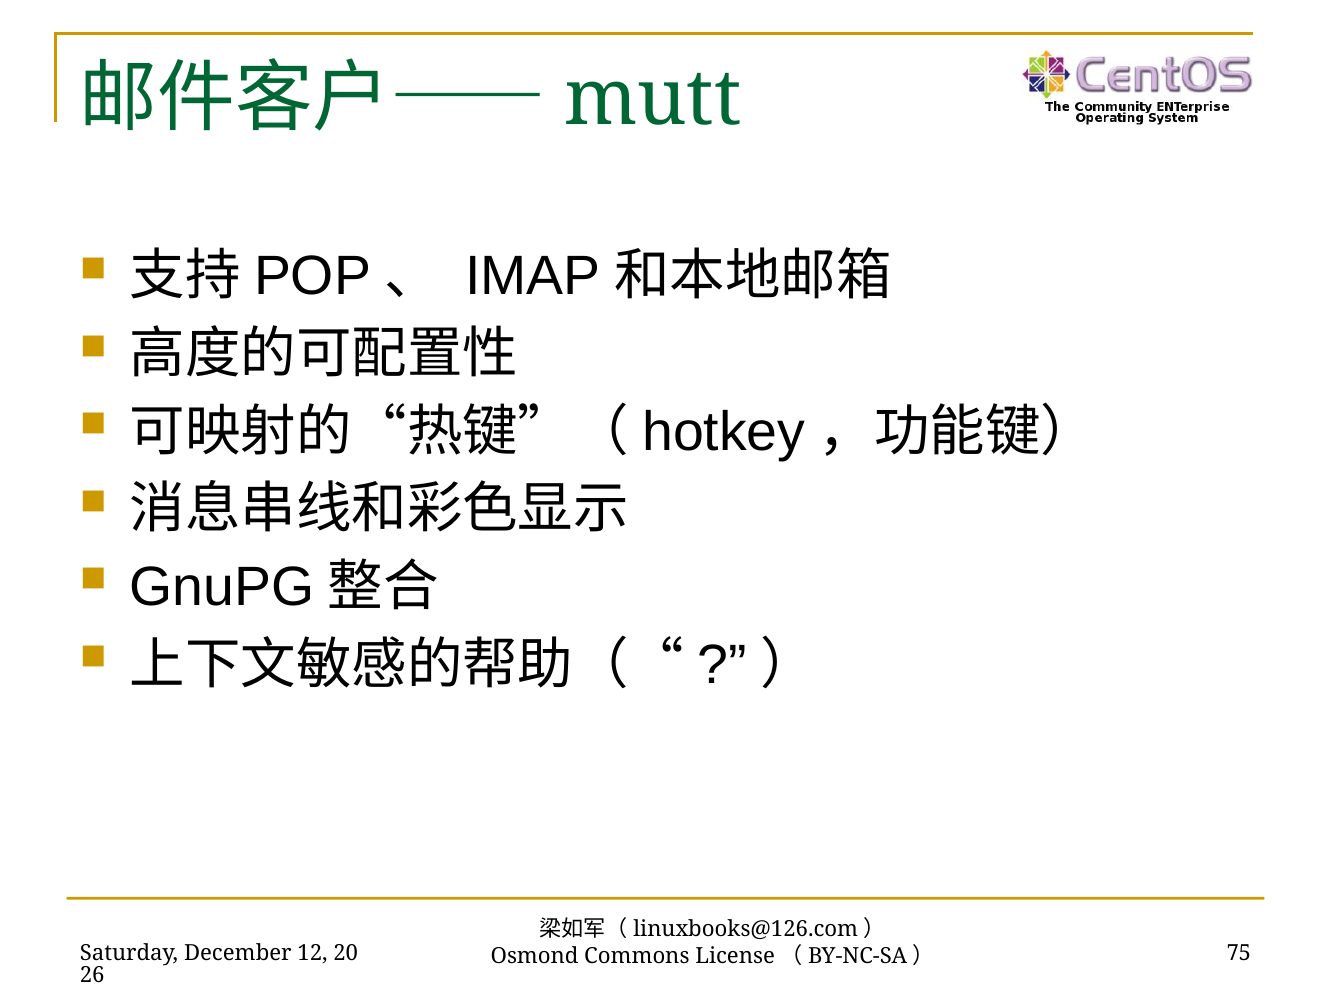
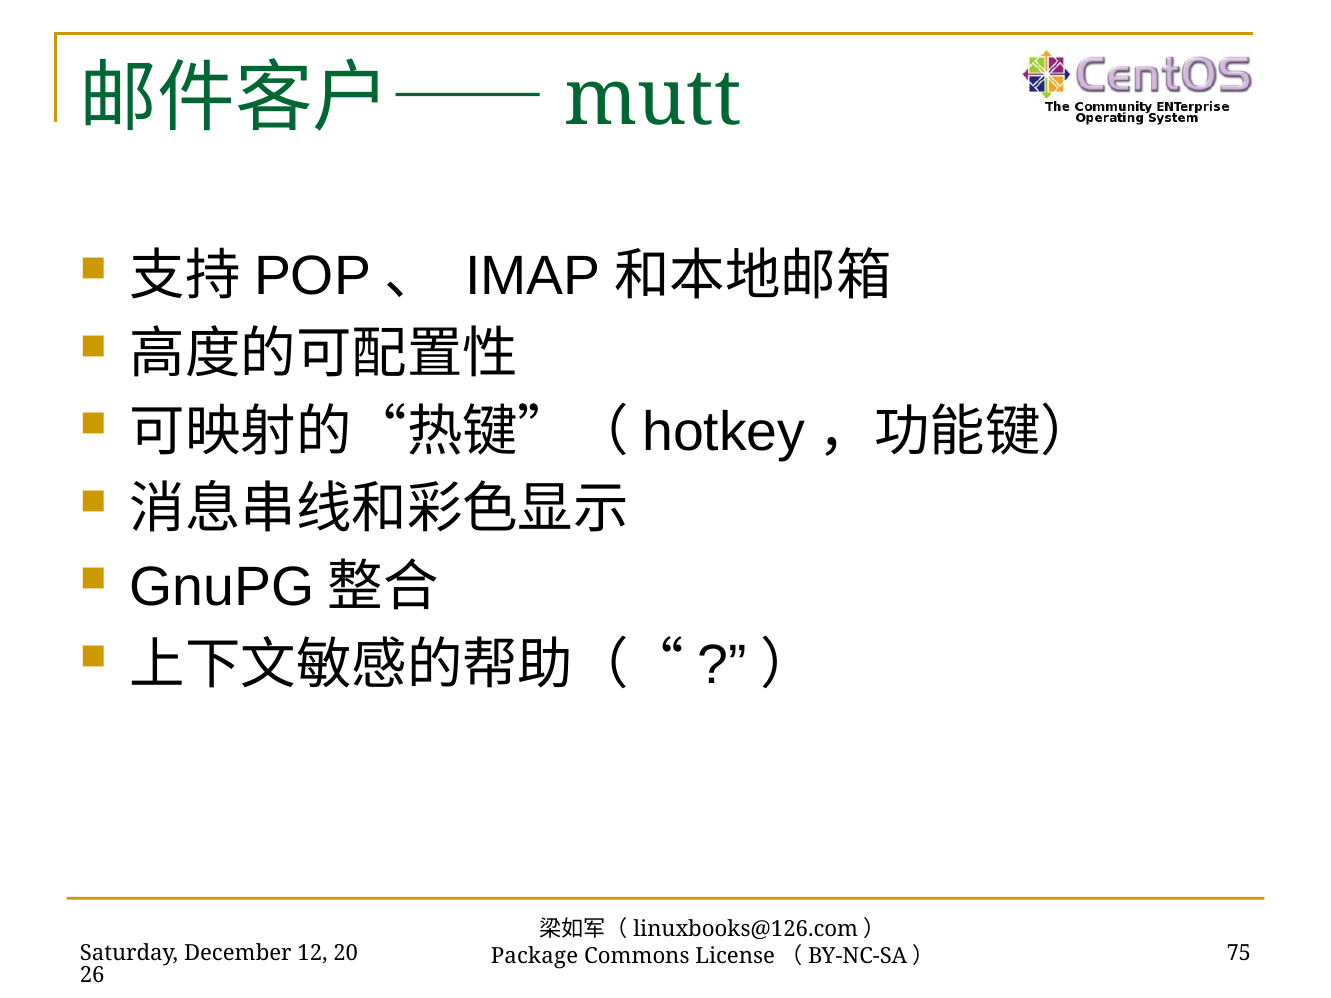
Osmond: Osmond -> Package
